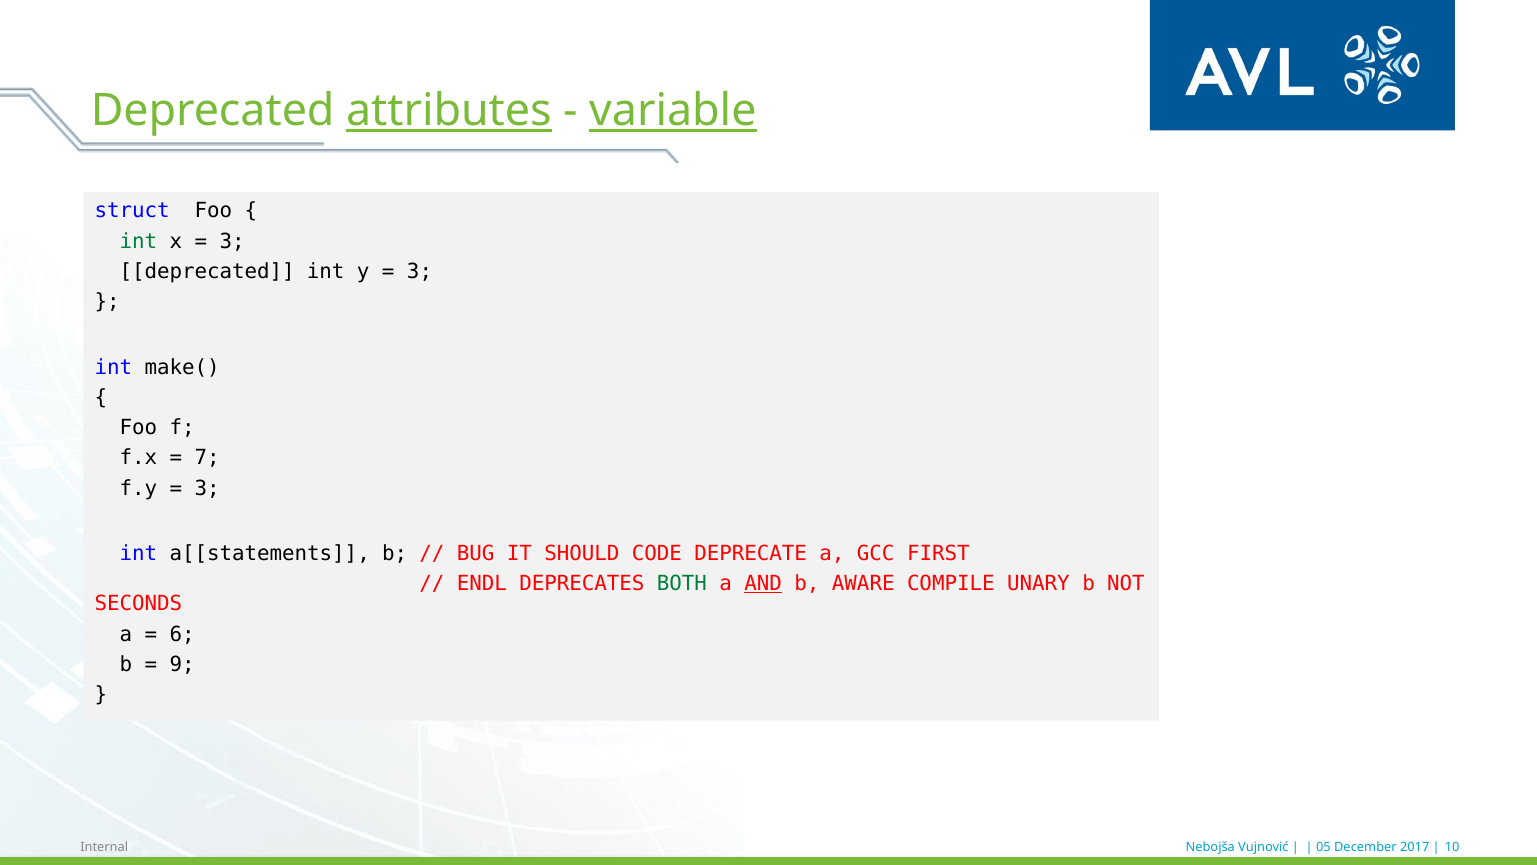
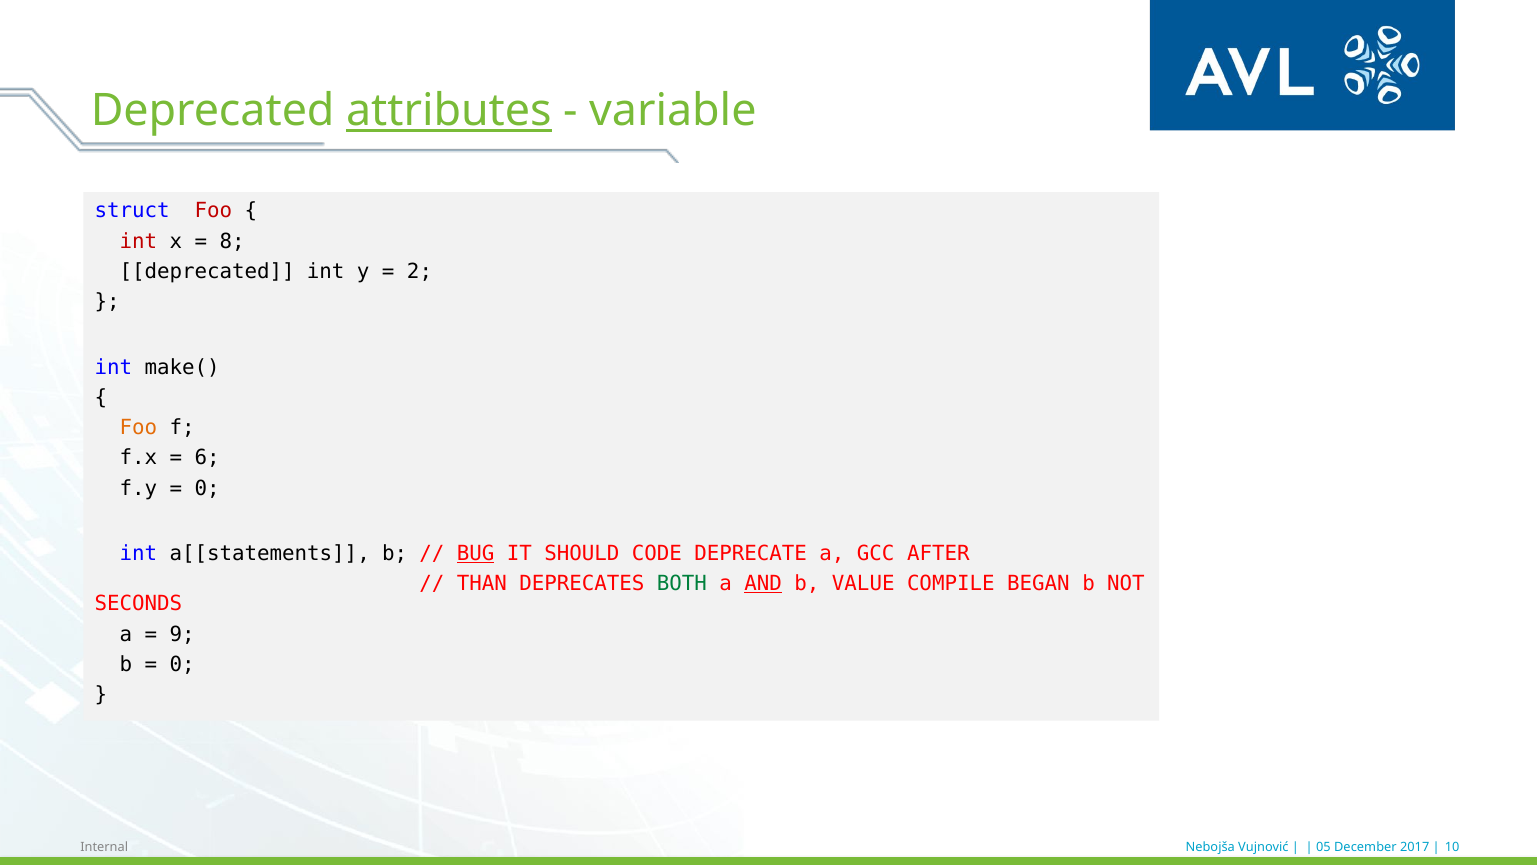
variable underline: present -> none
Foo at (213, 211) colour: black -> red
int at (138, 241) colour: green -> red
3 at (232, 241): 3 -> 8
3 at (420, 271): 3 -> 2
Foo at (138, 427) colour: black -> orange
7: 7 -> 6
3 at (207, 488): 3 -> 0
BUG underline: none -> present
FIRST: FIRST -> AFTER
ENDL: ENDL -> THAN
AWARE: AWARE -> VALUE
UNARY: UNARY -> BEGAN
6: 6 -> 9
9 at (182, 664): 9 -> 0
